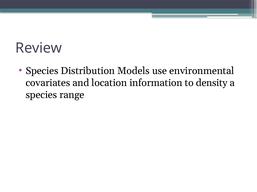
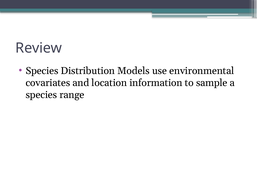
density: density -> sample
